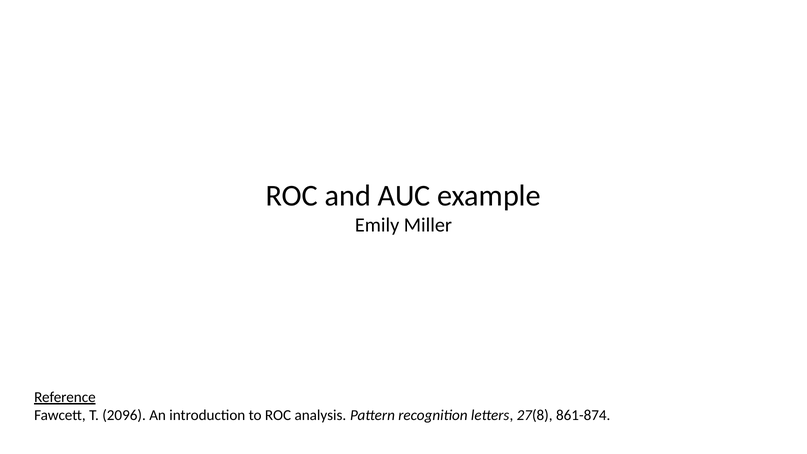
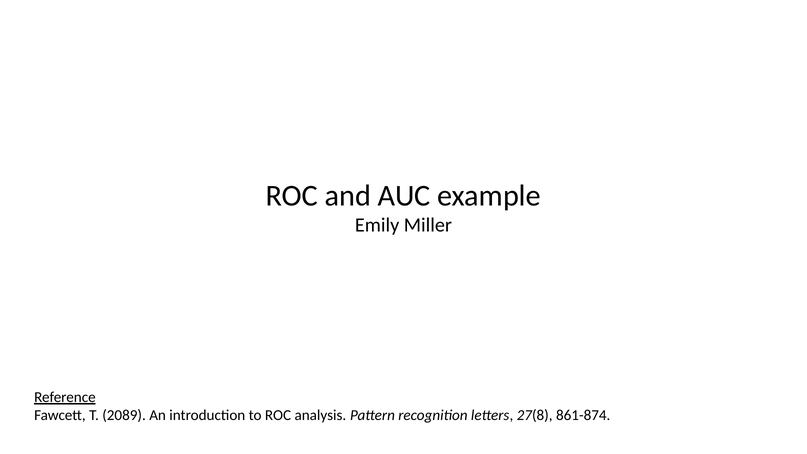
2096: 2096 -> 2089
